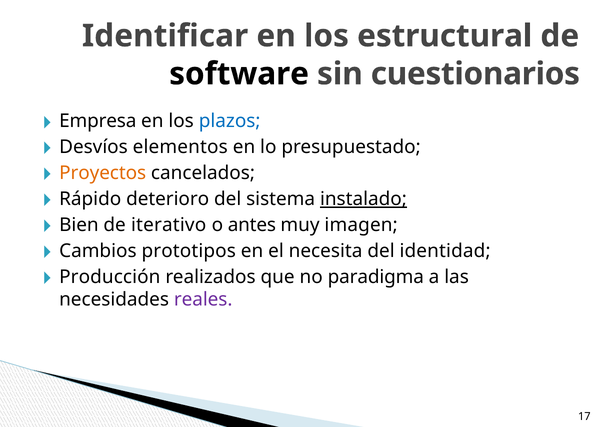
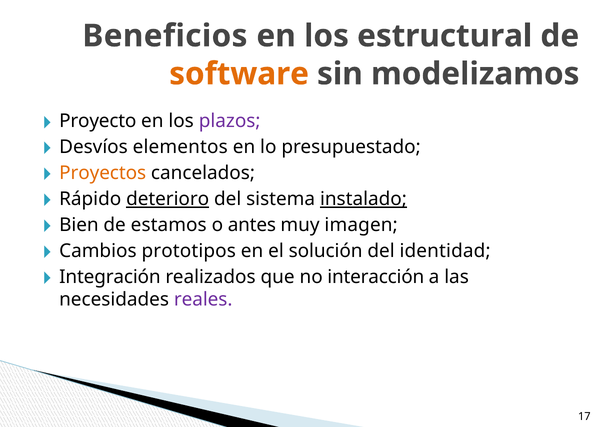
Identificar: Identificar -> Beneficios
software colour: black -> orange
cuestionarios: cuestionarios -> modelizamos
Empresa: Empresa -> Proyecto
plazos colour: blue -> purple
deterioro underline: none -> present
iterativo: iterativo -> estamos
necesita: necesita -> solución
Producción: Producción -> Integración
paradigma: paradigma -> interacción
